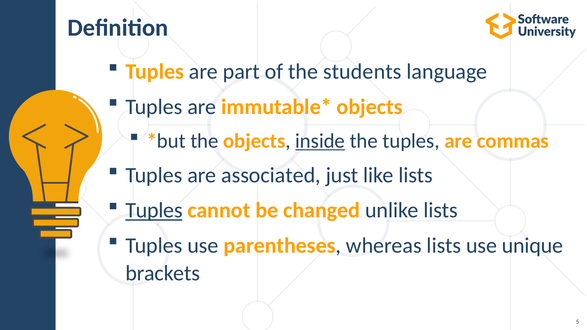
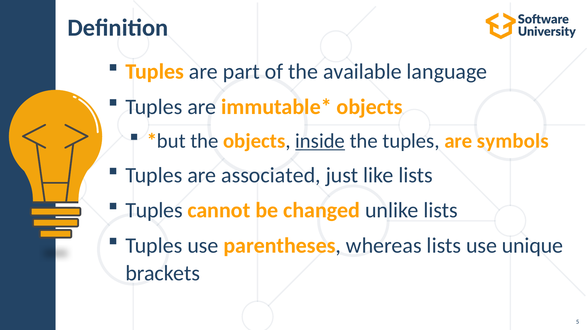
students: students -> available
commas: commas -> symbols
Tuples at (154, 211) underline: present -> none
